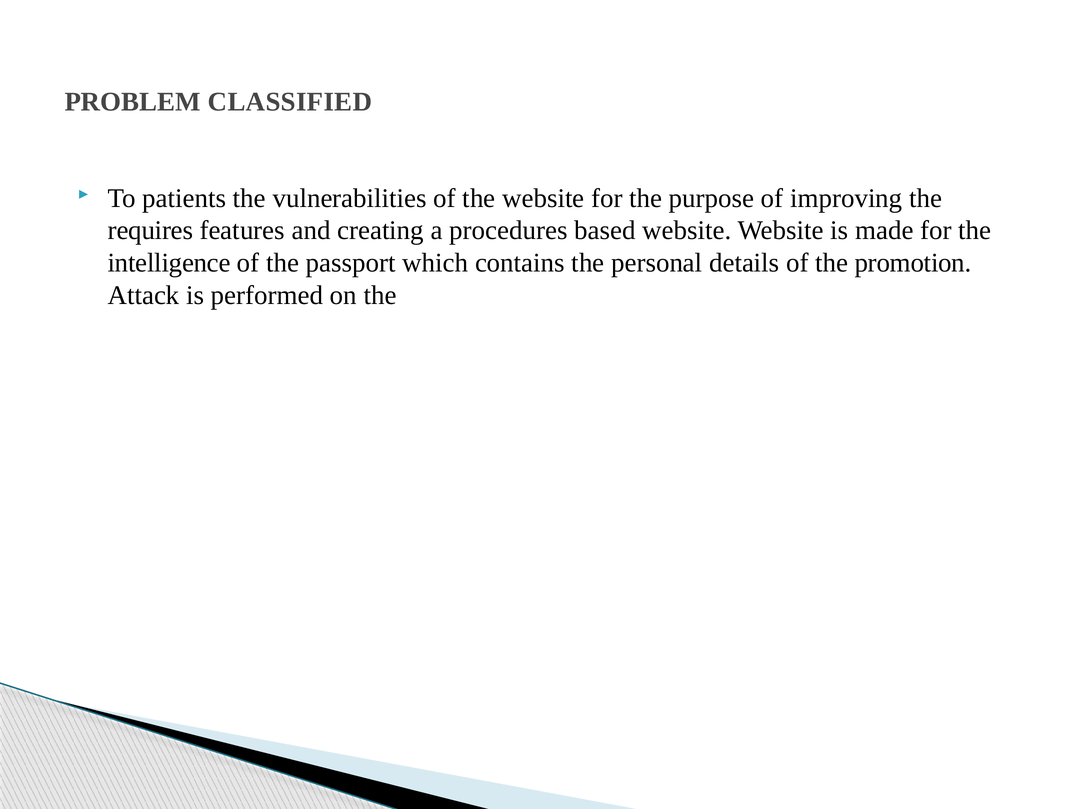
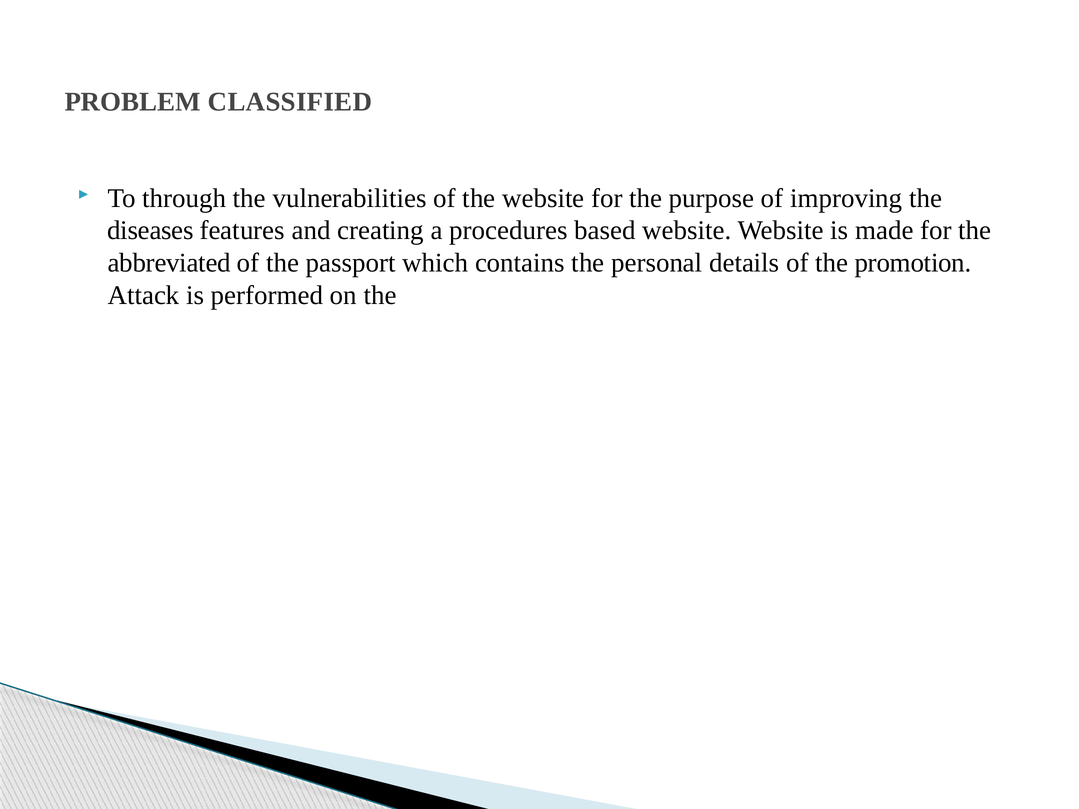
patients: patients -> through
requires: requires -> diseases
intelligence: intelligence -> abbreviated
